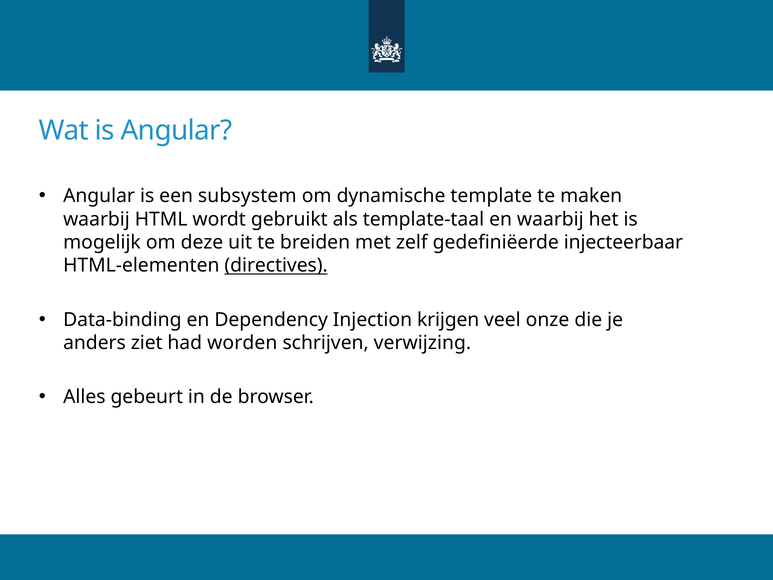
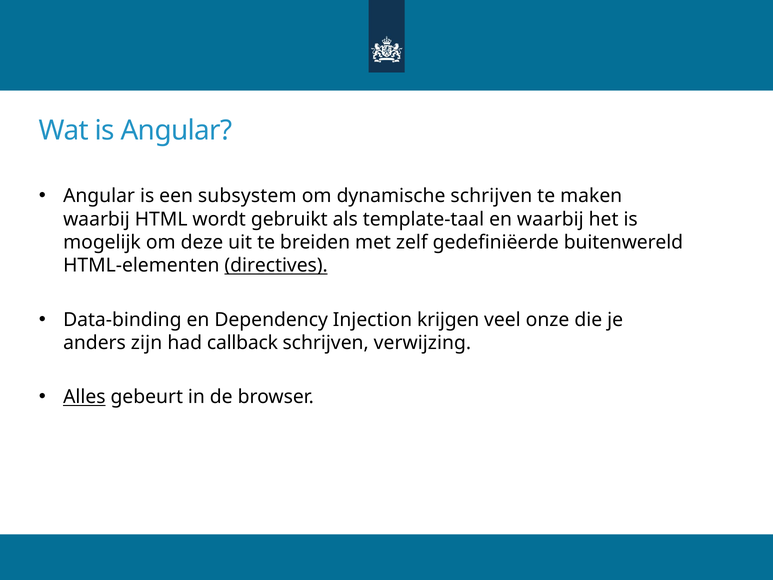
dynamische template: template -> schrijven
injecteerbaar: injecteerbaar -> buitenwereld
ziet: ziet -> zijn
worden: worden -> callback
Alles underline: none -> present
